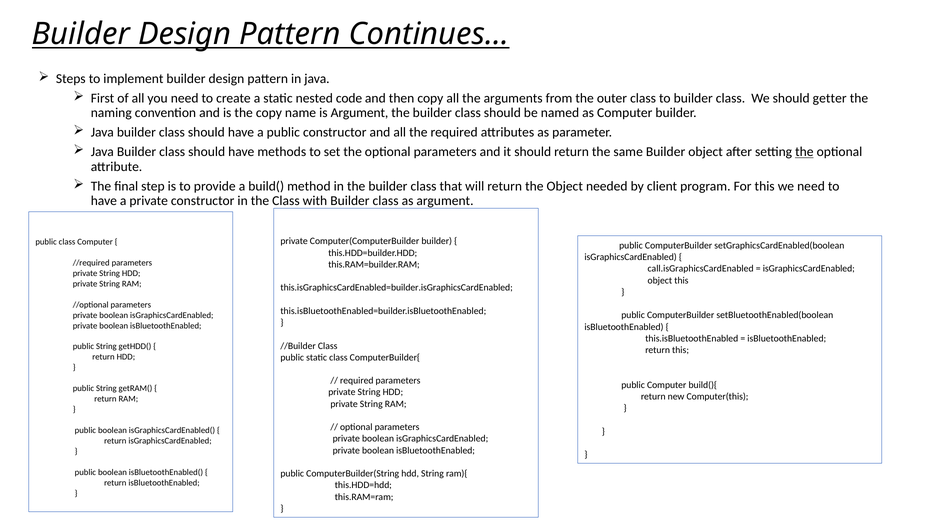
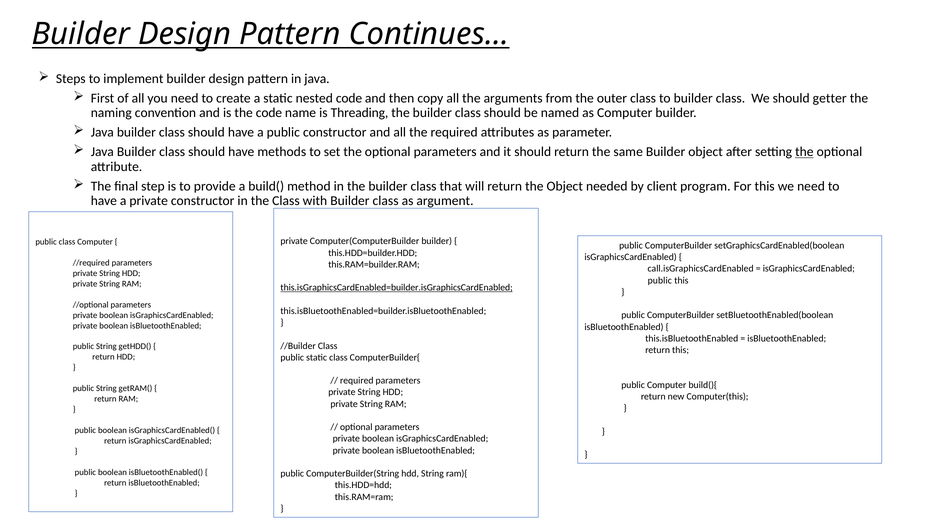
the copy: copy -> code
is Argument: Argument -> Threading
object at (660, 280): object -> public
this.isGraphicsCardEnabled=builder.isGraphicsCardEnabled underline: none -> present
